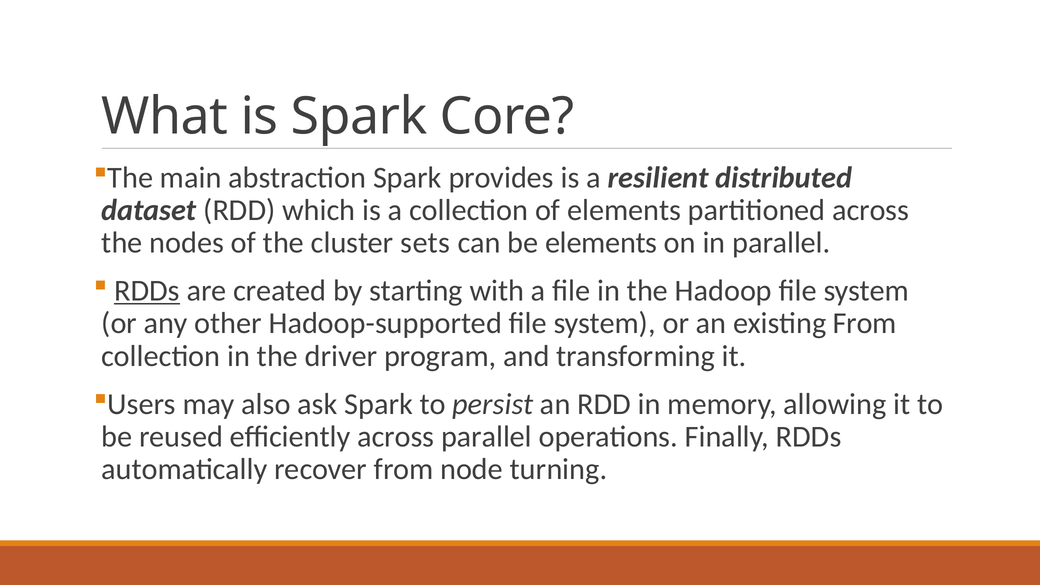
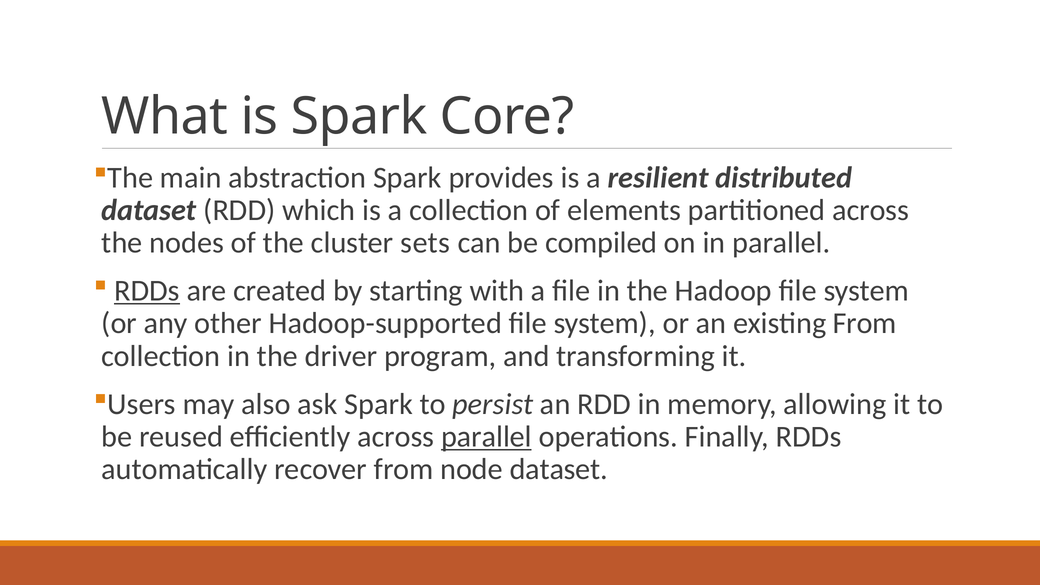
be elements: elements -> compiled
parallel at (486, 437) underline: none -> present
node turning: turning -> dataset
